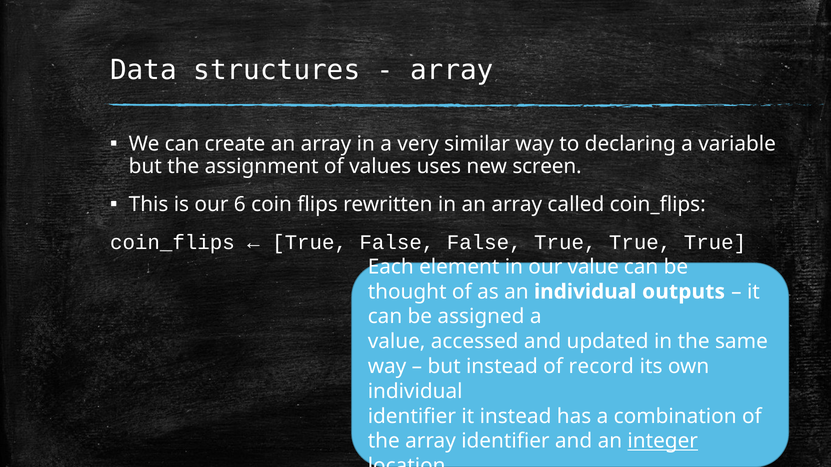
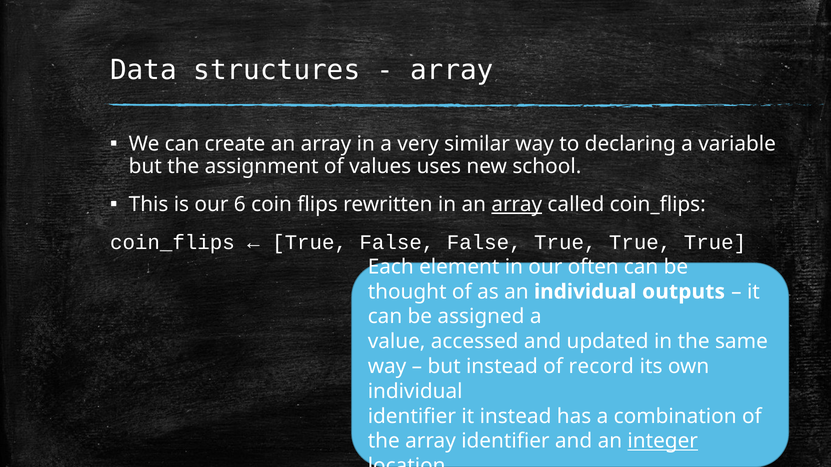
screen: screen -> school
array at (517, 205) underline: none -> present
our value: value -> often
